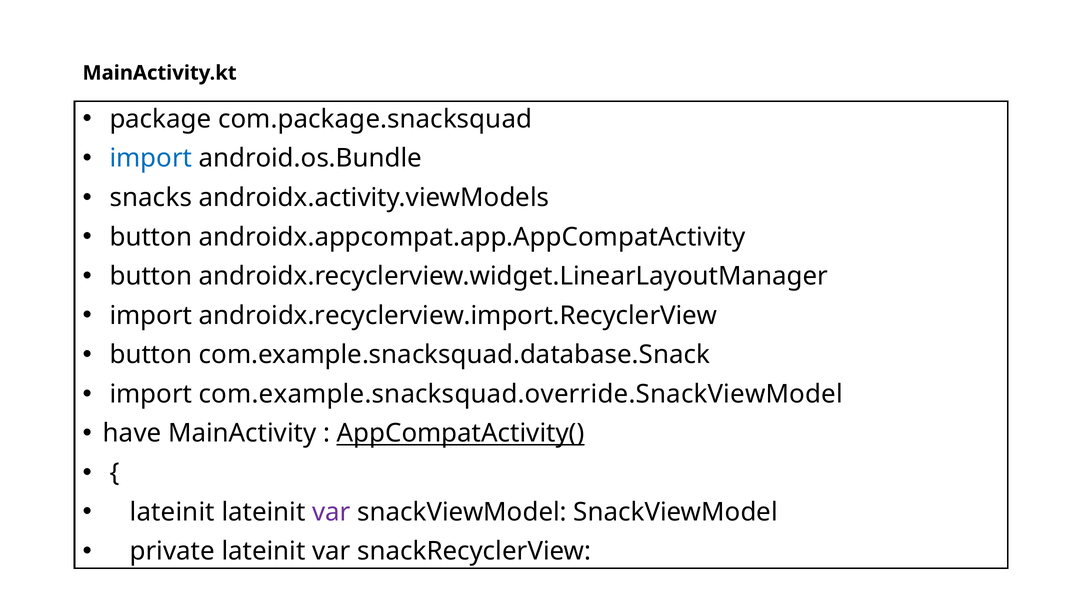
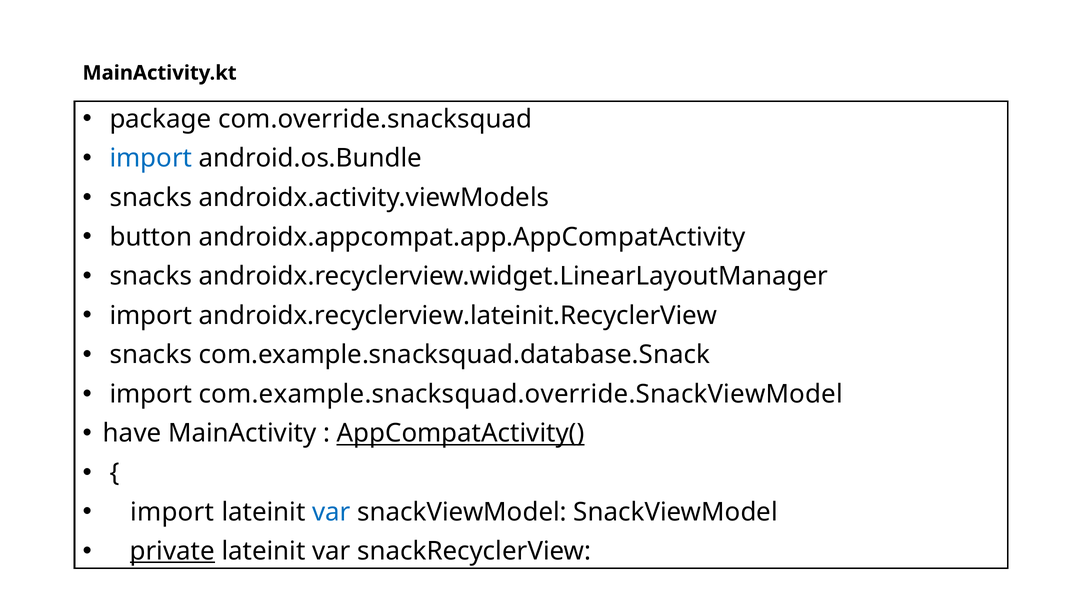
com.package.snacksquad: com.package.snacksquad -> com.override.snacksquad
button at (151, 276): button -> snacks
androidx.recyclerview.import.RecyclerView: androidx.recyclerview.import.RecyclerView -> androidx.recyclerview.lateinit.RecyclerView
button at (151, 355): button -> snacks
lateinit at (172, 512): lateinit -> import
var at (331, 512) colour: purple -> blue
private underline: none -> present
